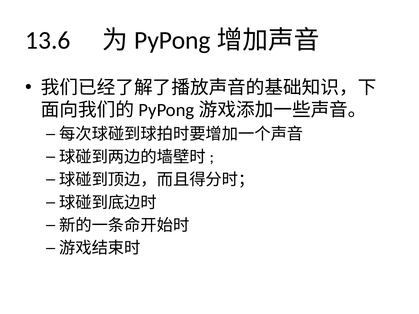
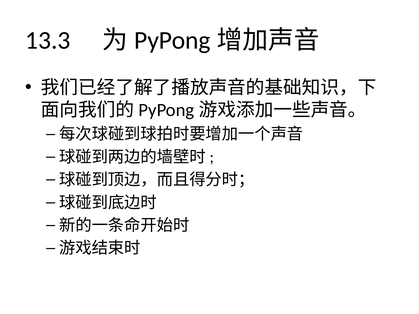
13.6: 13.6 -> 13.3
